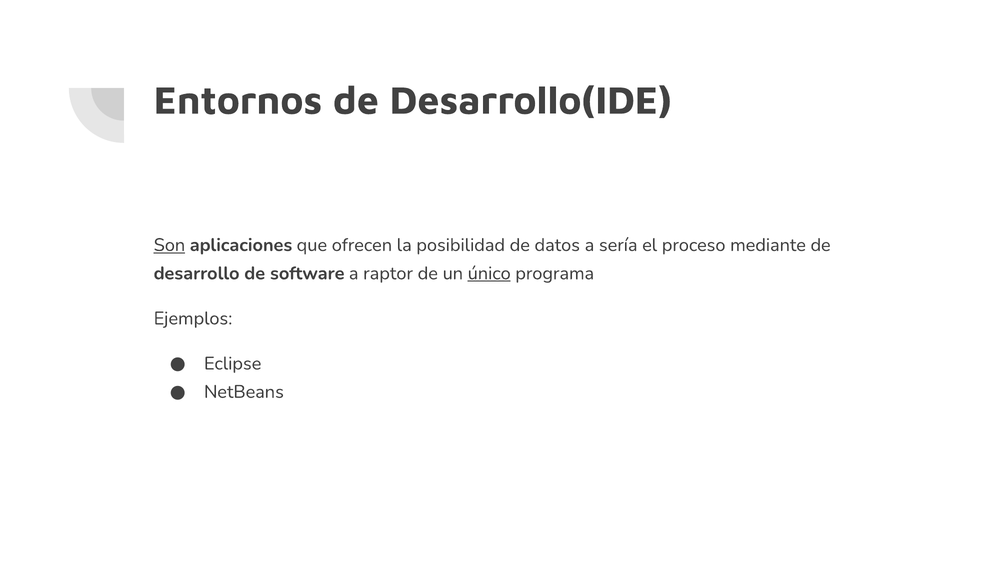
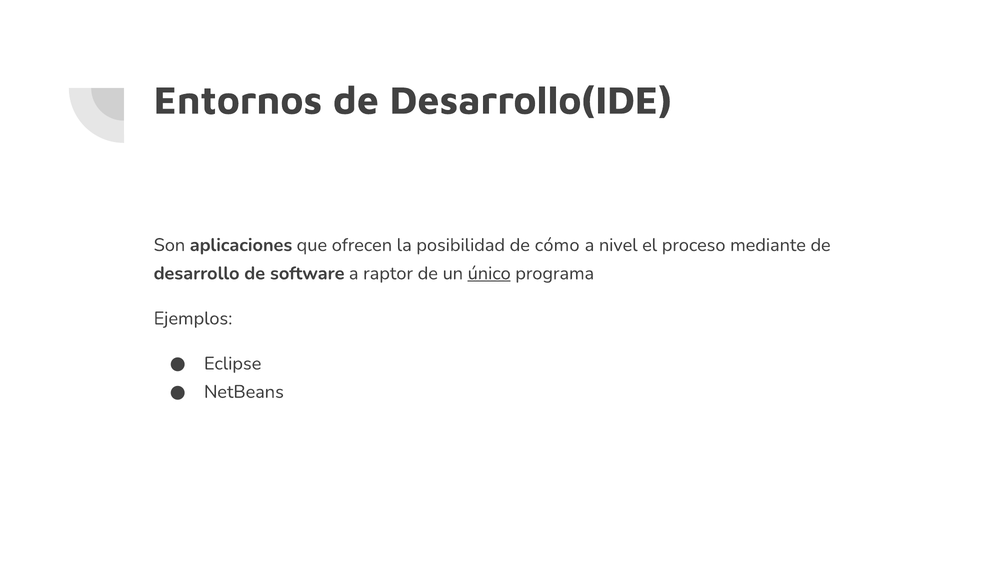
Son underline: present -> none
datos: datos -> cómo
sería: sería -> nivel
